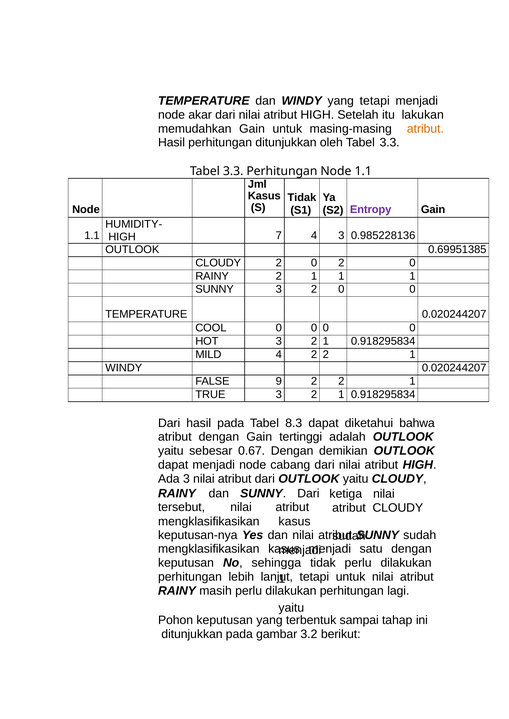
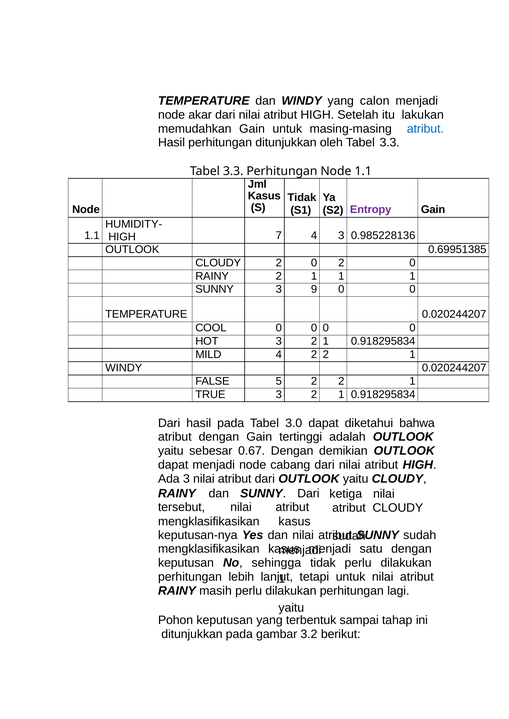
yang tetapi: tetapi -> calon
atribut at (425, 129) colour: orange -> blue
SUNNY 3 2: 2 -> 9
9: 9 -> 5
8.3: 8.3 -> 3.0
